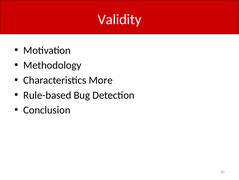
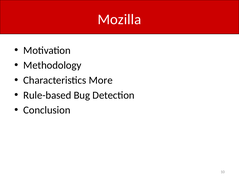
Validity: Validity -> Mozilla
